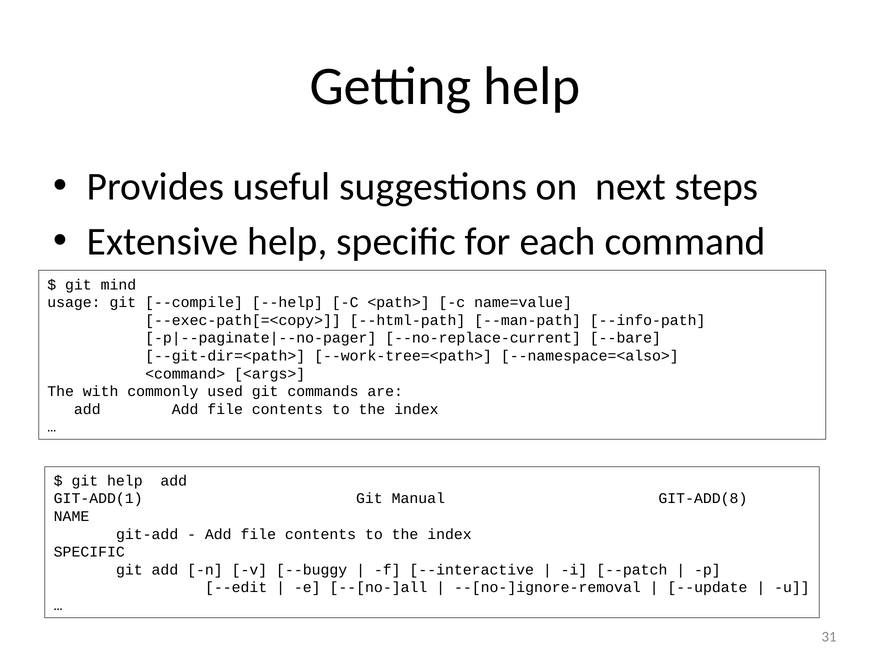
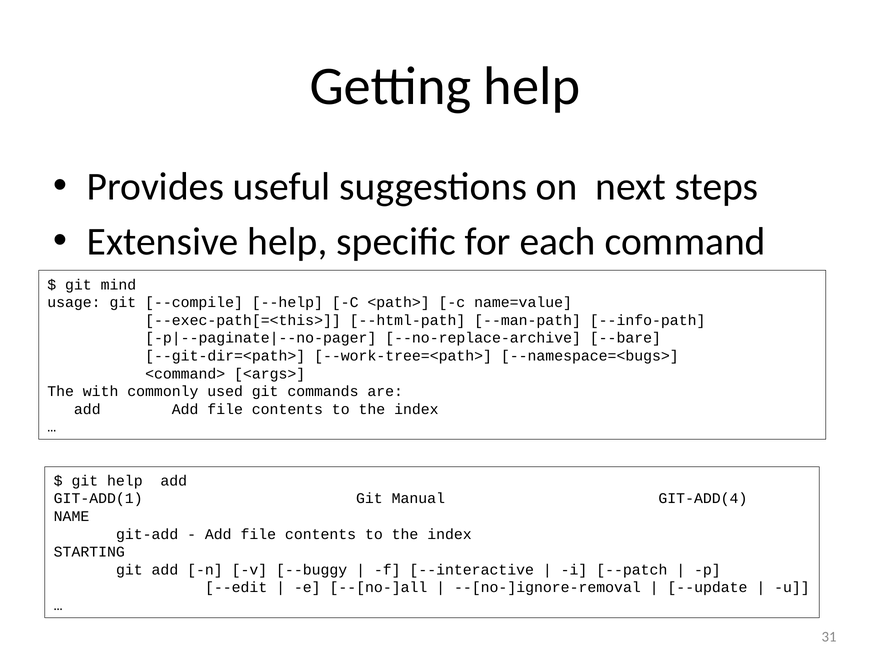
--exec-path[=<copy>: --exec-path[=<copy> -> --exec-path[=<this>
--no-replace-current: --no-replace-current -> --no-replace-archive
--namespace=<also>: --namespace=<also> -> --namespace=<bugs>
GIT-ADD(8: GIT-ADD(8 -> GIT-ADD(4
SPECIFIC at (89, 552): SPECIFIC -> STARTING
